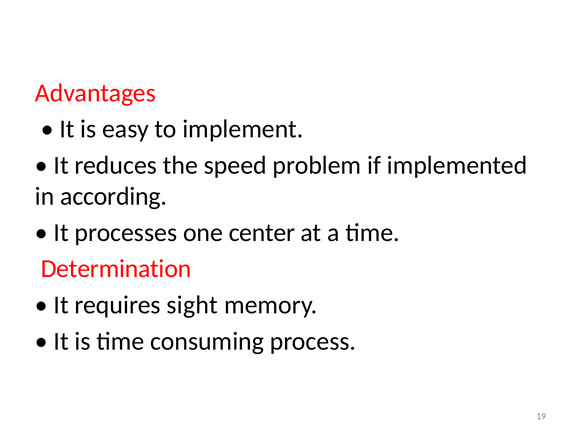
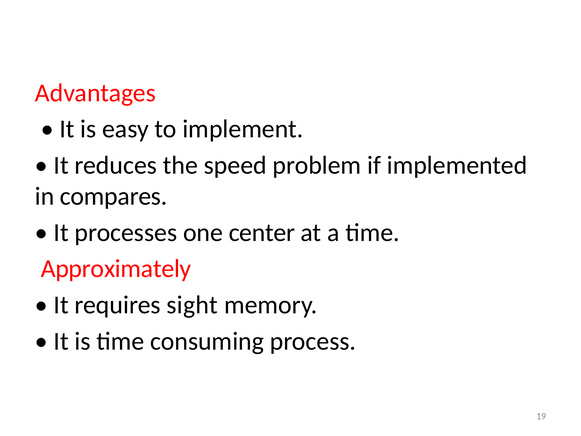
according: according -> compares
Determination: Determination -> Approximately
